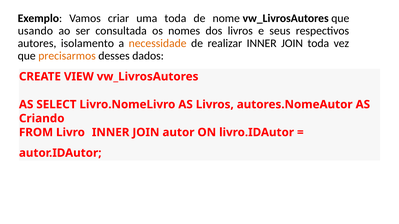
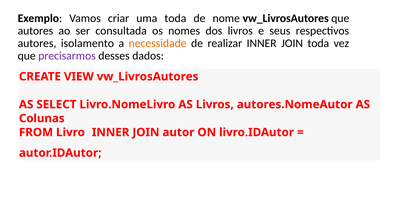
usando at (35, 31): usando -> autores
precisarmos colour: orange -> purple
Criando: Criando -> Colunas
